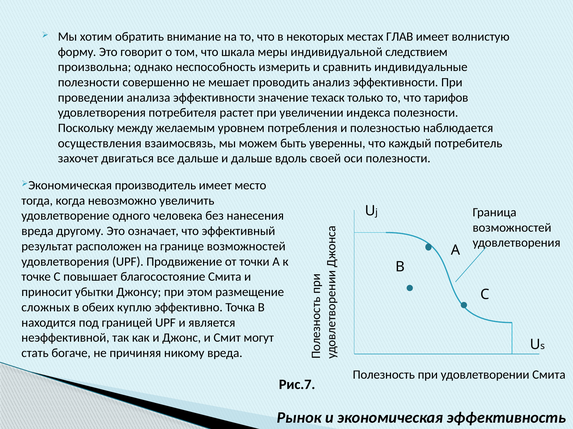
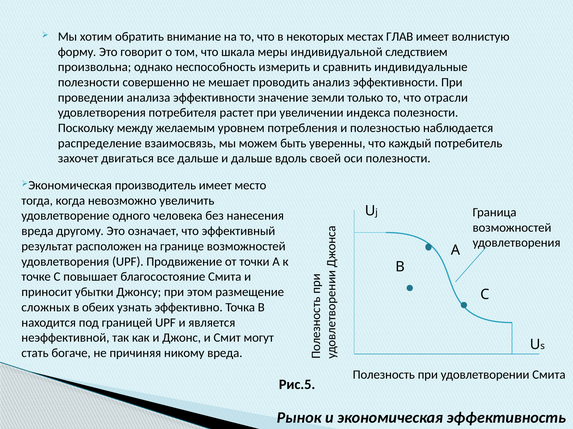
техаск: техаск -> земли
тарифов: тарифов -> отрасли
осуществления: осуществления -> распределение
куплю: куплю -> узнать
Рис.7: Рис.7 -> Рис.5
